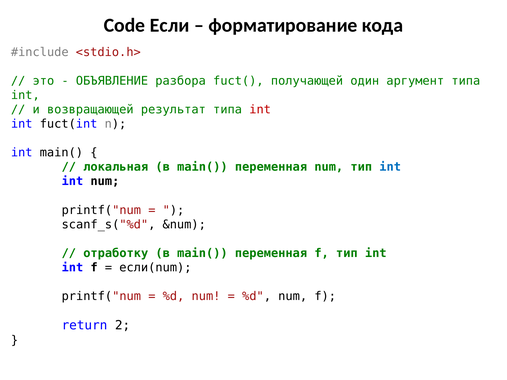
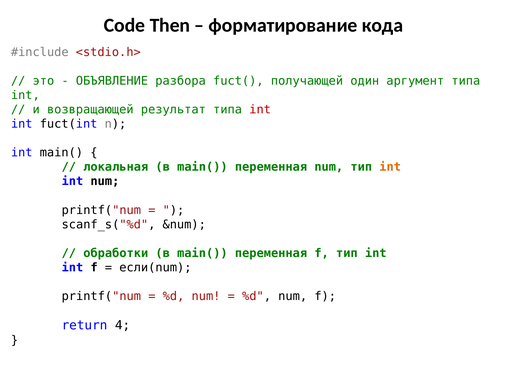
Если: Если -> Then
int at (390, 167) colour: blue -> orange
отработку: отработку -> обработки
2: 2 -> 4
